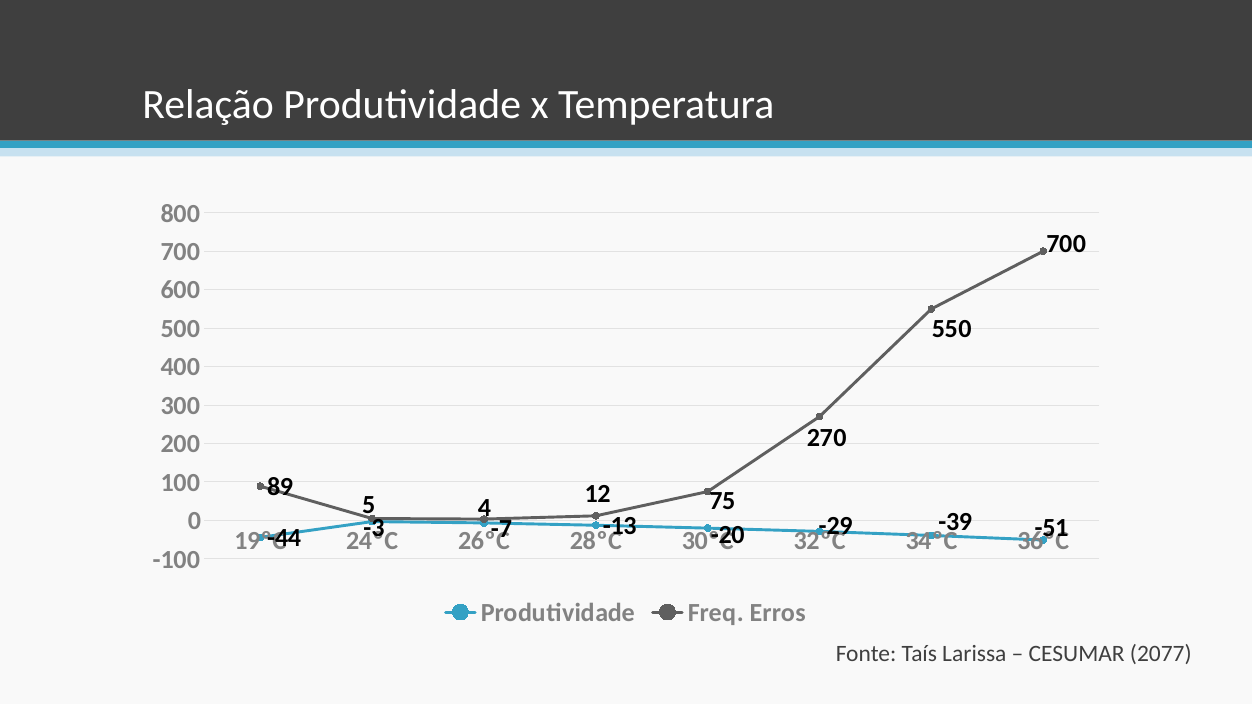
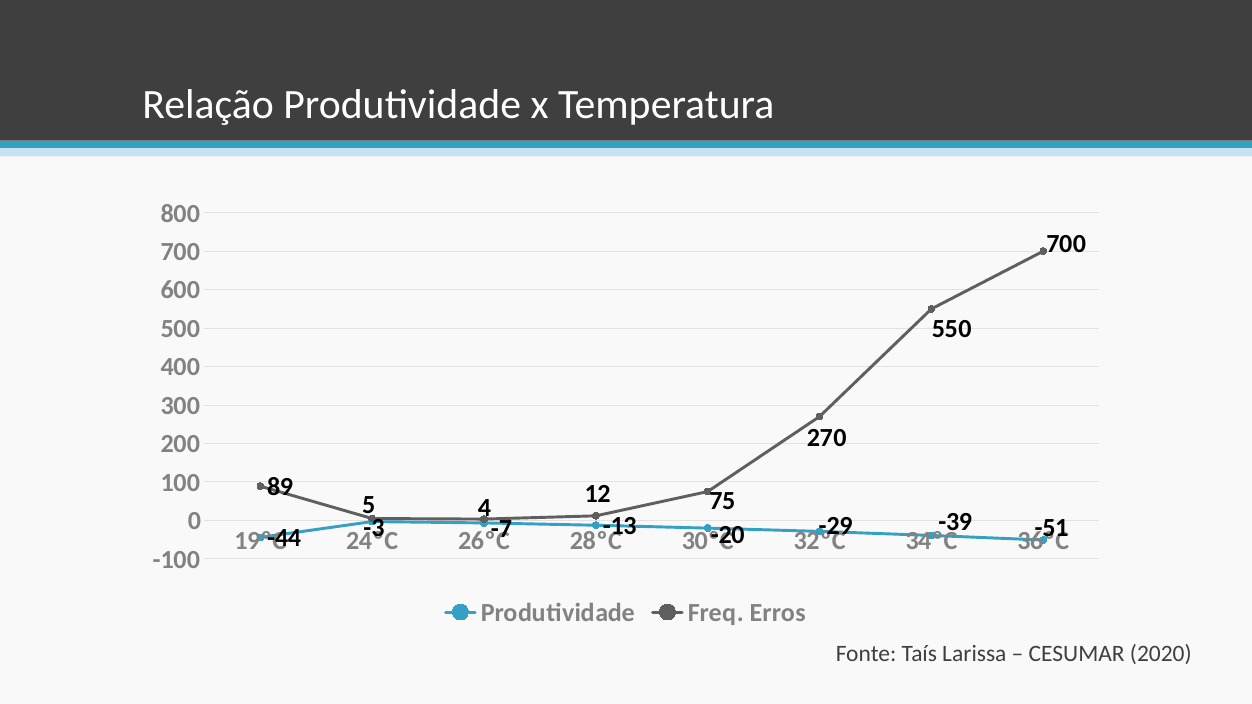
2077: 2077 -> 2020
